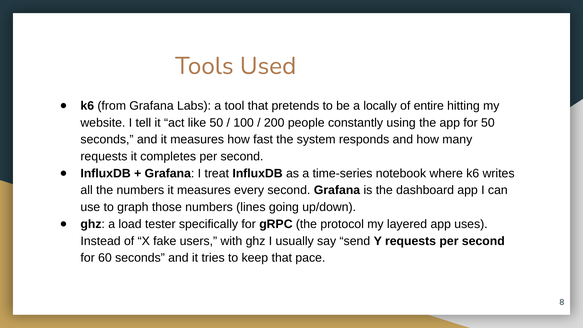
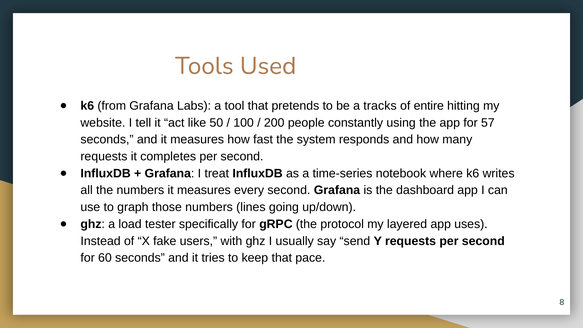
locally: locally -> tracks
for 50: 50 -> 57
